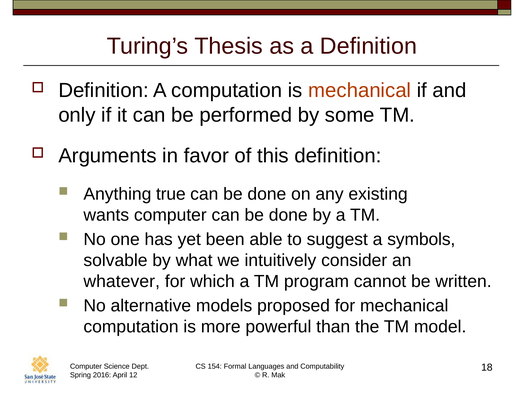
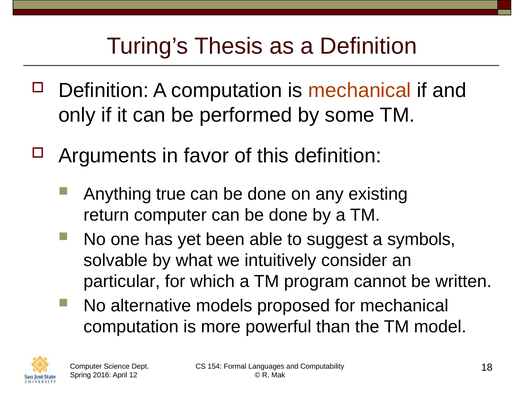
wants: wants -> return
whatever: whatever -> particular
